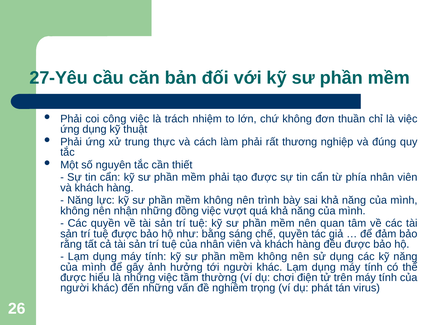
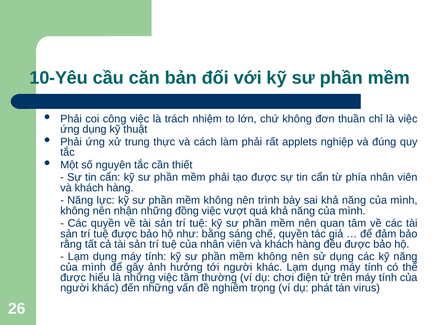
27-Yêu: 27-Yêu -> 10-Yêu
thương: thương -> applets
